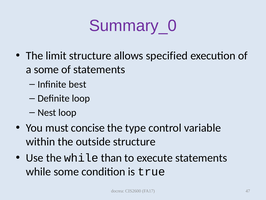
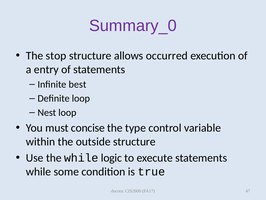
limit: limit -> stop
specified: specified -> occurred
a some: some -> entry
than: than -> logic
